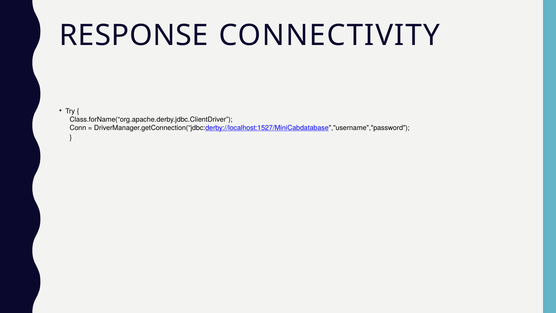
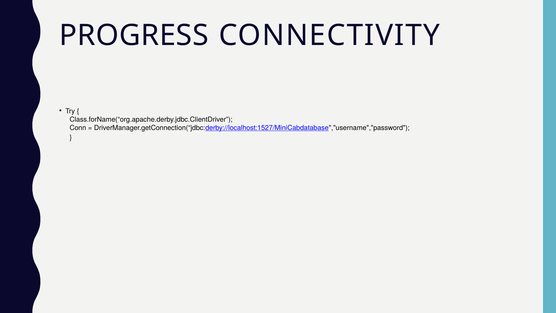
RESPONSE: RESPONSE -> PROGRESS
